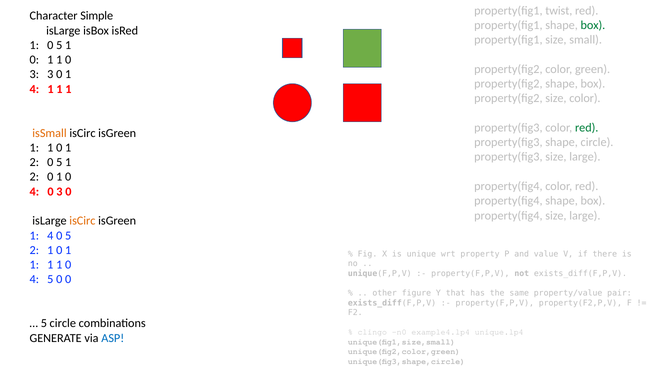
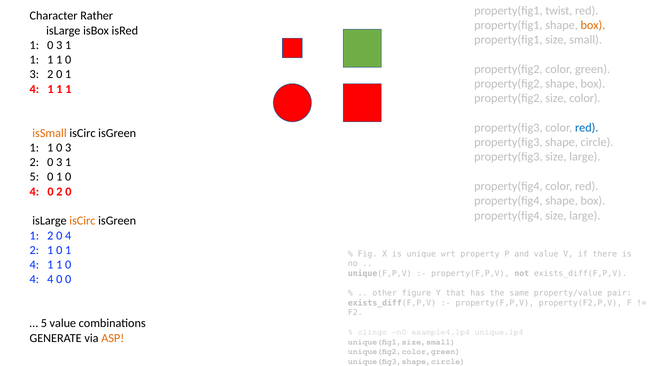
Simple: Simple -> Rather
box at (593, 25) colour: green -> orange
5 at (59, 45): 5 -> 3
0 at (34, 60): 0 -> 1
3 at (50, 74): 3 -> 2
red at (587, 128) colour: green -> blue
1 at (68, 148): 1 -> 3
2 0 5: 5 -> 3
2 at (34, 177): 2 -> 5
4 0 3: 3 -> 2
4 at (50, 236): 4 -> 2
5 at (68, 236): 5 -> 4
1 at (34, 265): 1 -> 4
4 5: 5 -> 4
5 circle: circle -> value
ASP colour: blue -> orange
